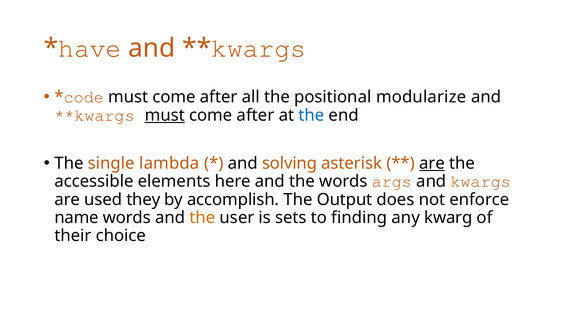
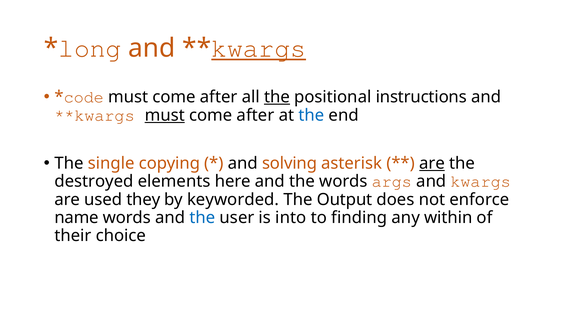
have: have -> long
kwargs at (259, 48) underline: none -> present
the at (277, 97) underline: none -> present
modularize: modularize -> instructions
lambda: lambda -> copying
accessible: accessible -> destroyed
accomplish: accomplish -> keyworded
the at (202, 218) colour: orange -> blue
sets: sets -> into
kwarg: kwarg -> within
